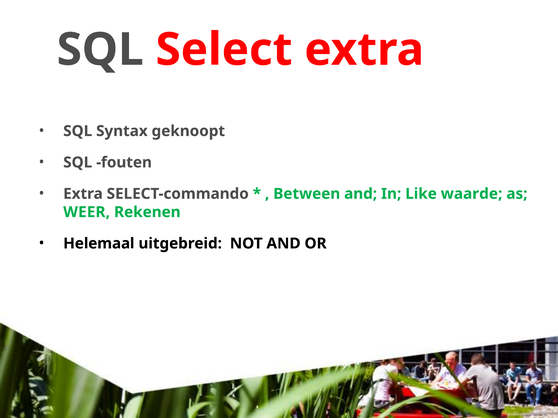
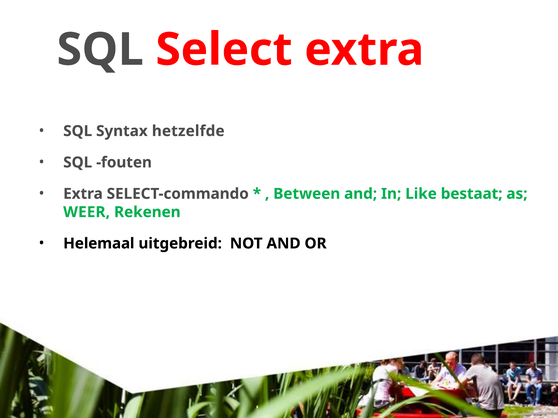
geknoopt: geknoopt -> hetzelfde
waarde: waarde -> bestaat
